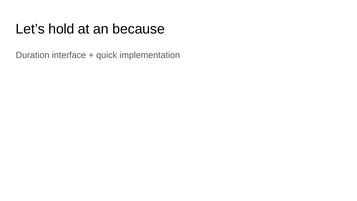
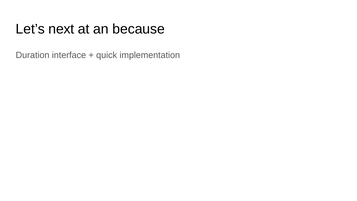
hold: hold -> next
